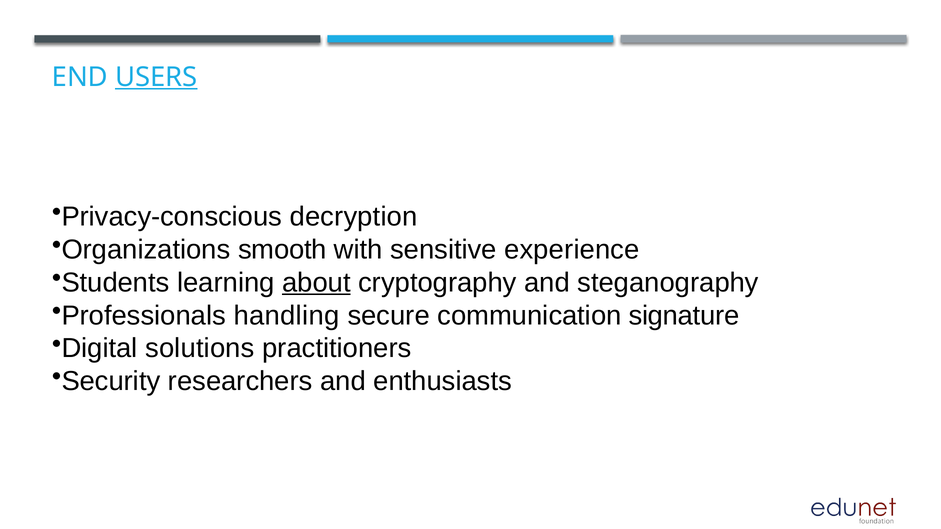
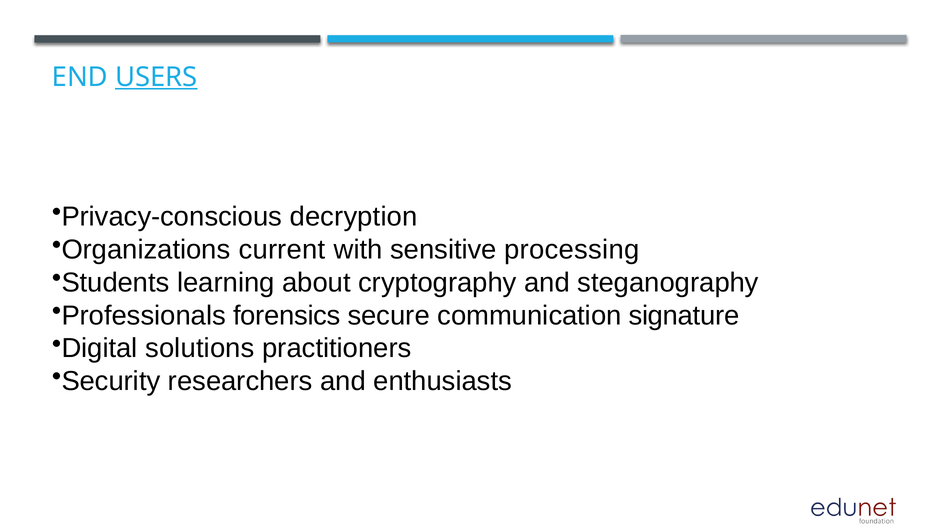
smooth: smooth -> current
experience: experience -> processing
about underline: present -> none
handling: handling -> forensics
